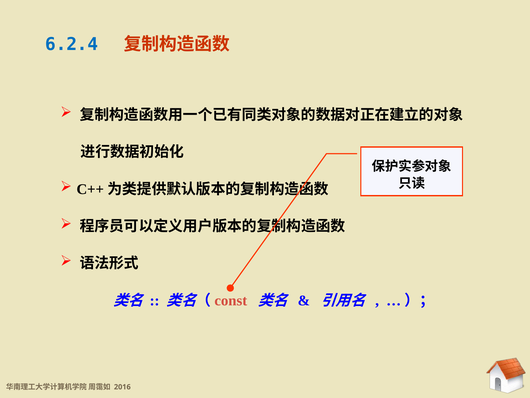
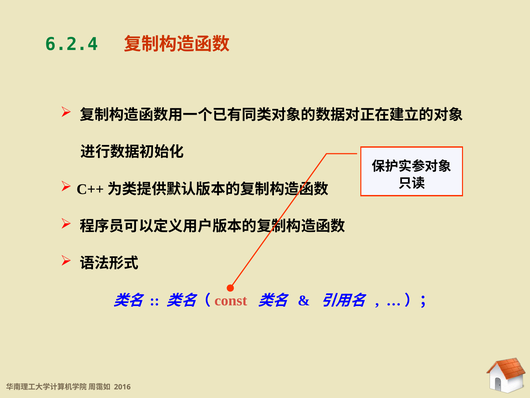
6.2.4 at (72, 44) colour: blue -> green
